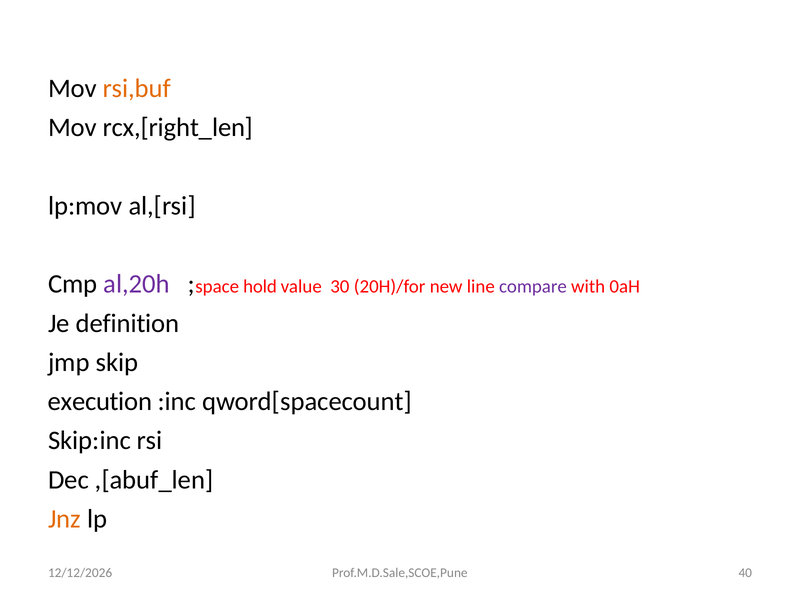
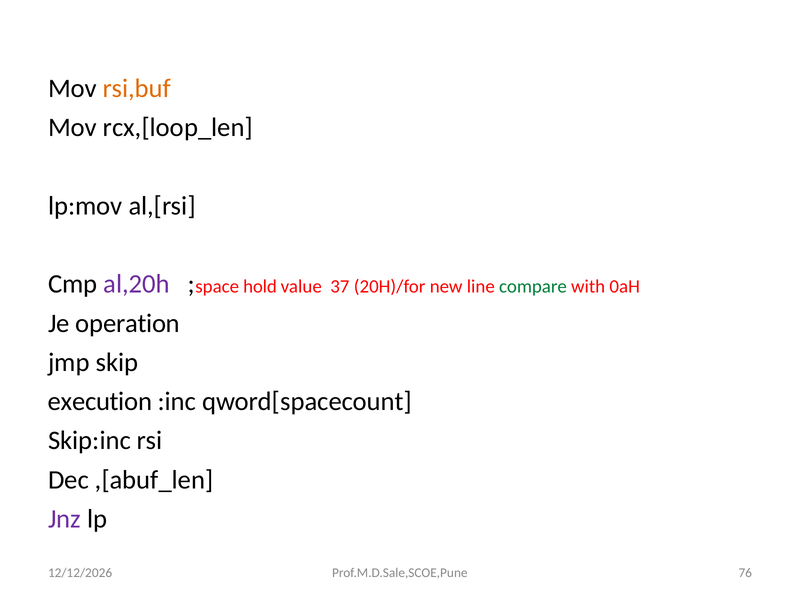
rcx,[right_len: rcx,[right_len -> rcx,[loop_len
30: 30 -> 37
compare colour: purple -> green
definition: definition -> operation
Jnz colour: orange -> purple
40: 40 -> 76
